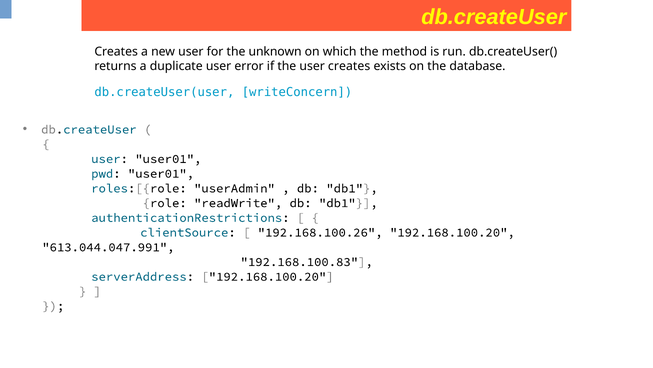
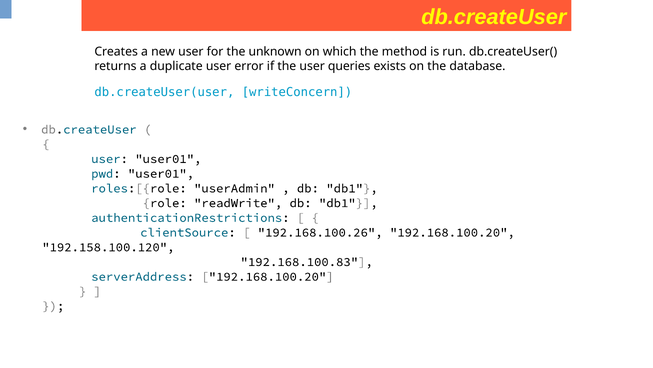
user creates: creates -> queries
613.044.047.991: 613.044.047.991 -> 192.158.100.120
